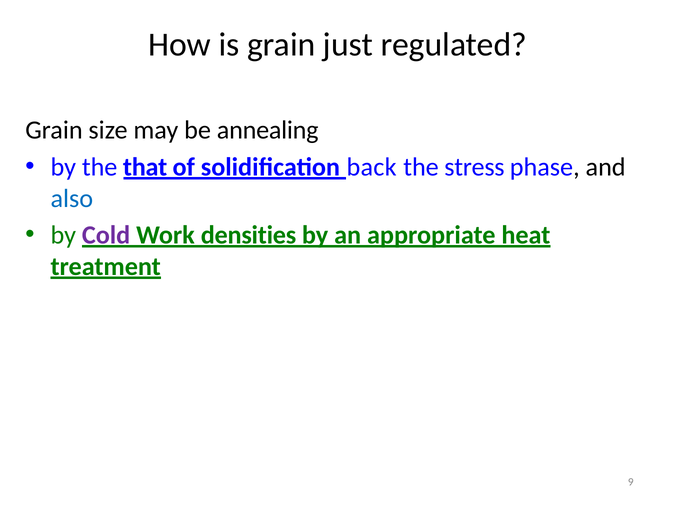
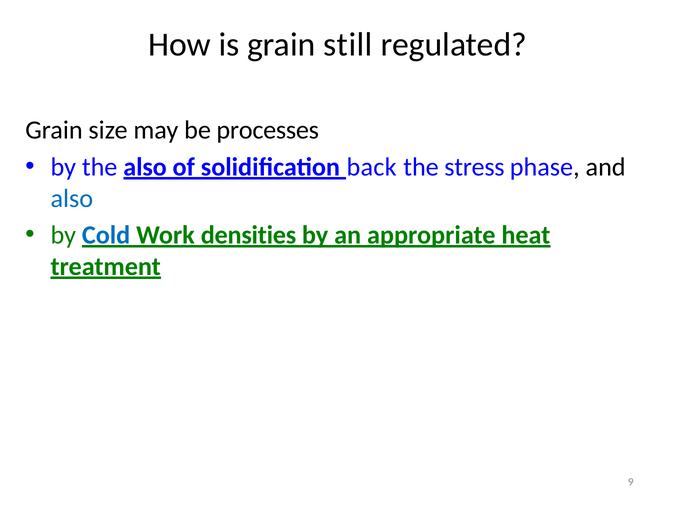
just: just -> still
annealing: annealing -> processes
the that: that -> also
Cold colour: purple -> blue
